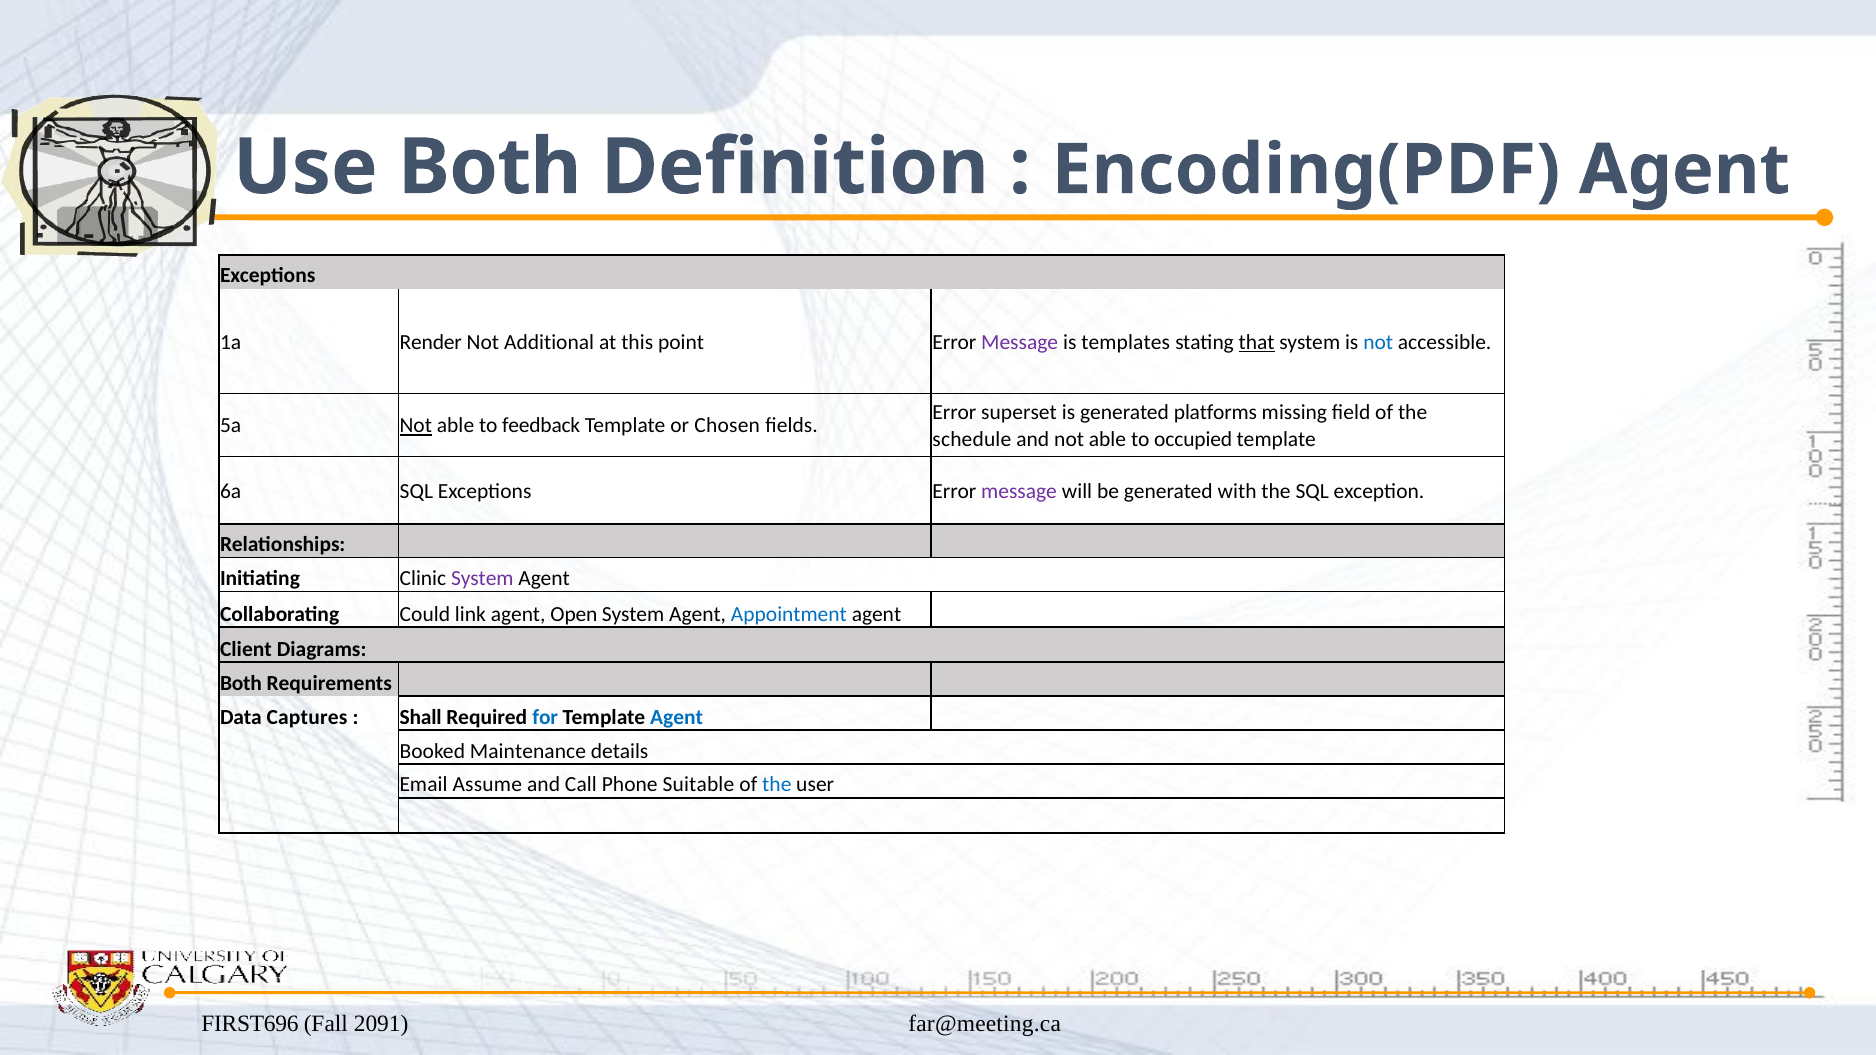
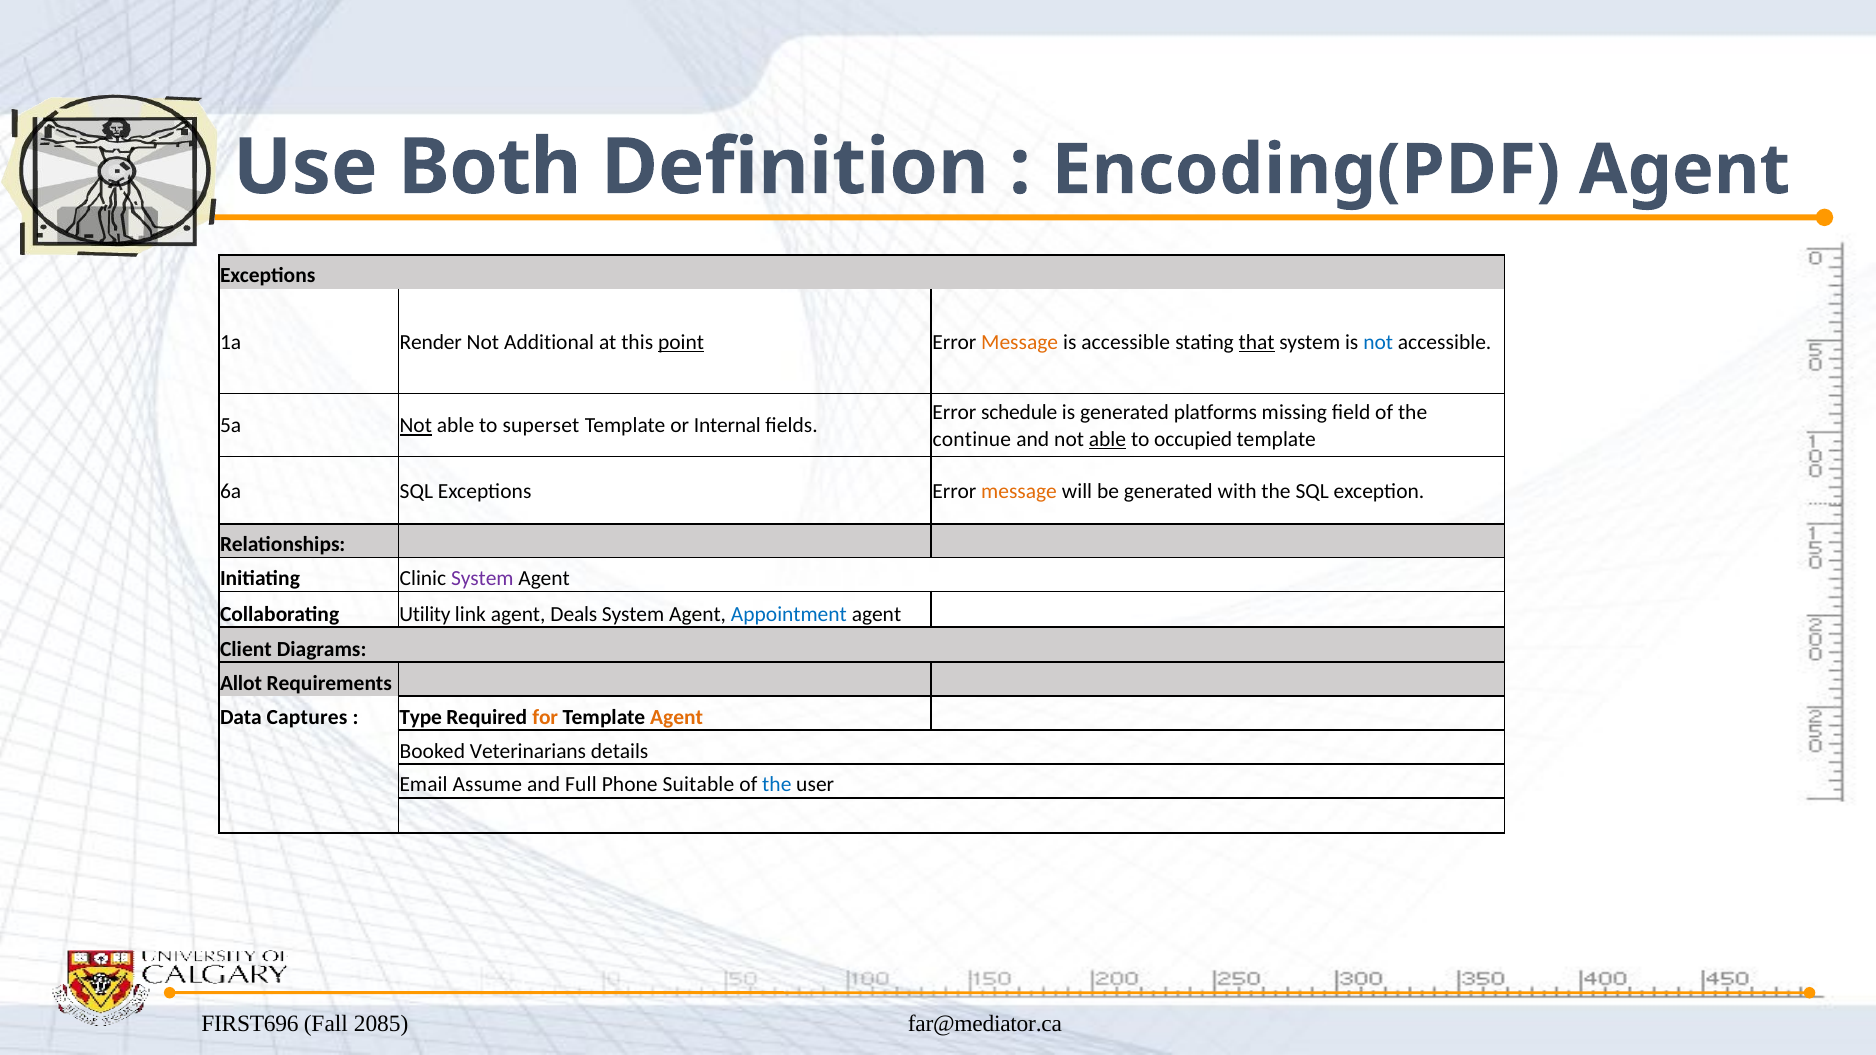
point underline: none -> present
Message at (1020, 342) colour: purple -> orange
is templates: templates -> accessible
superset: superset -> schedule
feedback: feedback -> superset
Chosen: Chosen -> Internal
schedule: schedule -> continue
able at (1108, 439) underline: none -> present
message at (1019, 491) colour: purple -> orange
Could: Could -> Utility
Open: Open -> Deals
Both at (241, 683): Both -> Allot
Shall: Shall -> Type
for colour: blue -> orange
Agent at (677, 717) colour: blue -> orange
Maintenance: Maintenance -> Veterinarians
Call: Call -> Full
2091: 2091 -> 2085
far@meeting.ca: far@meeting.ca -> far@mediator.ca
